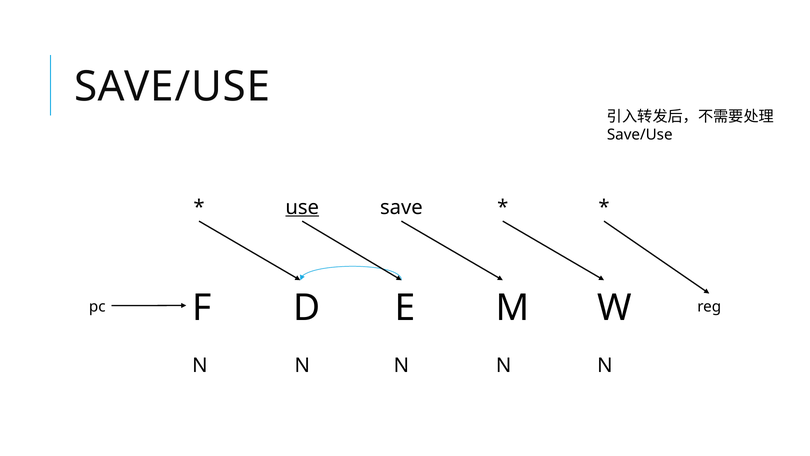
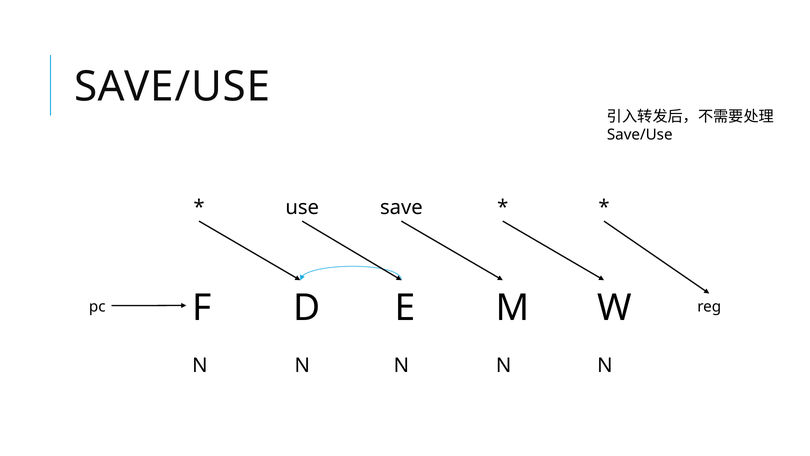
use underline: present -> none
